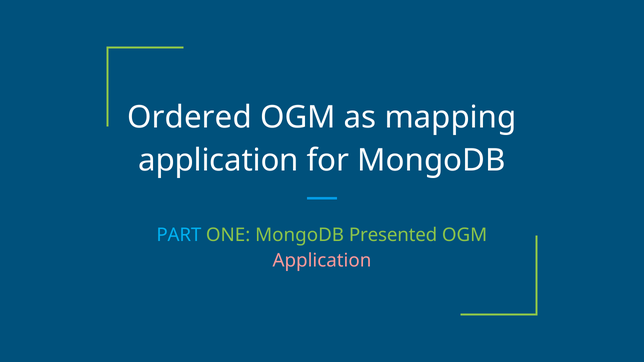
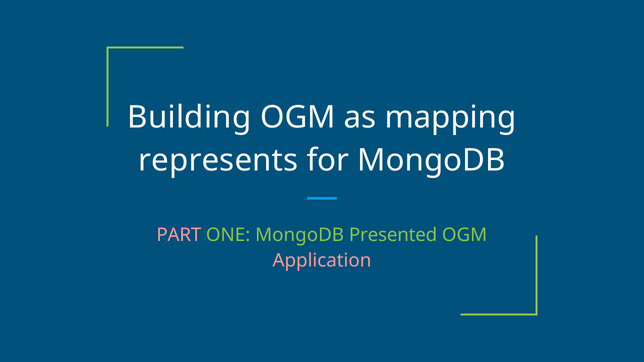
Ordered: Ordered -> Building
application at (218, 160): application -> represents
PART colour: light blue -> pink
